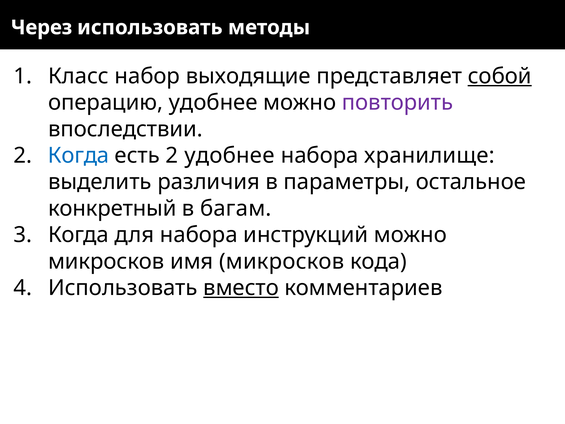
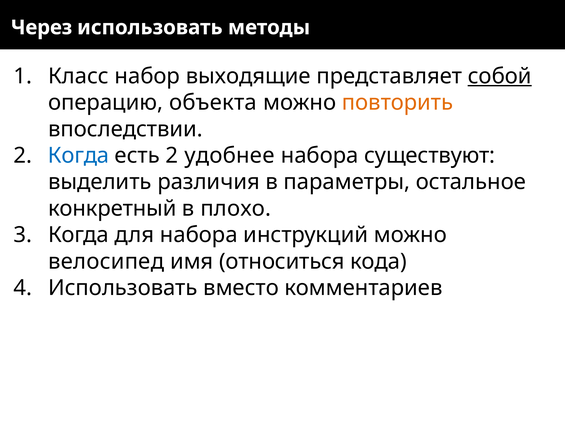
операцию удобнее: удобнее -> объекта
повторить colour: purple -> orange
хранилище: хранилище -> существуют
багам: багам -> плохо
микросков at (106, 261): микросков -> велосипед
имя микросков: микросков -> относиться
вместо underline: present -> none
